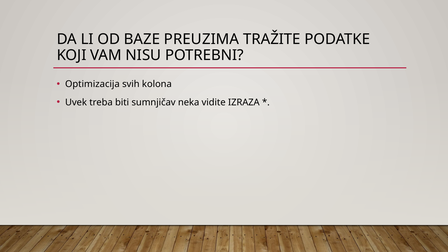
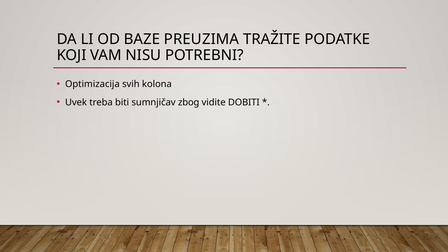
neka: neka -> zbog
IZRAZA: IZRAZA -> DOBITI
